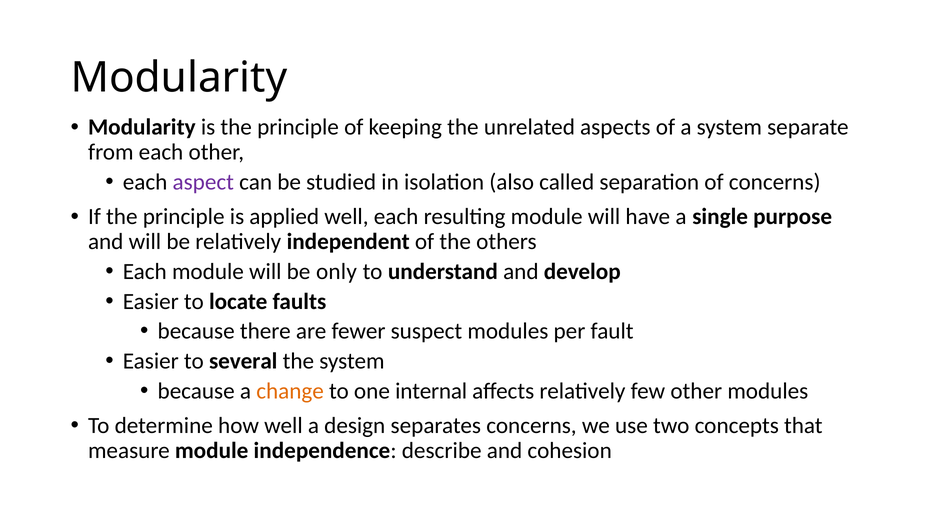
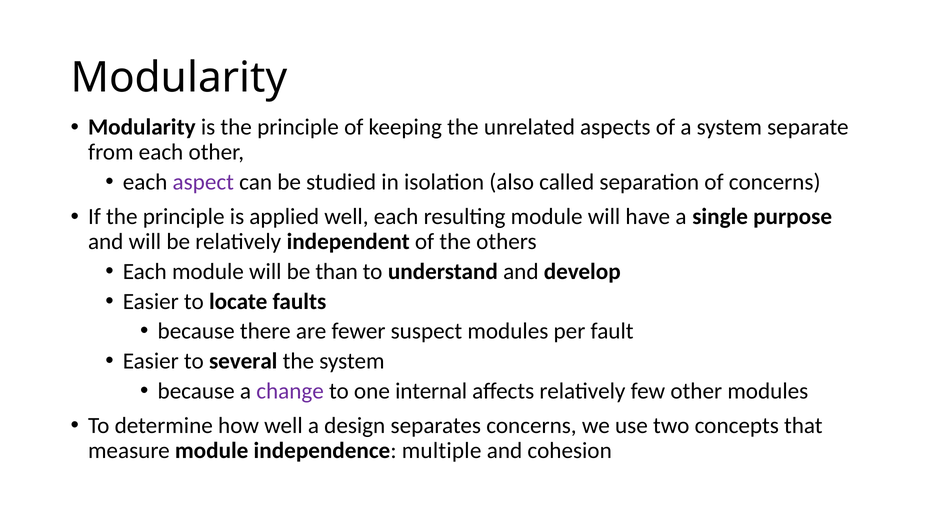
only: only -> than
change colour: orange -> purple
describe: describe -> multiple
